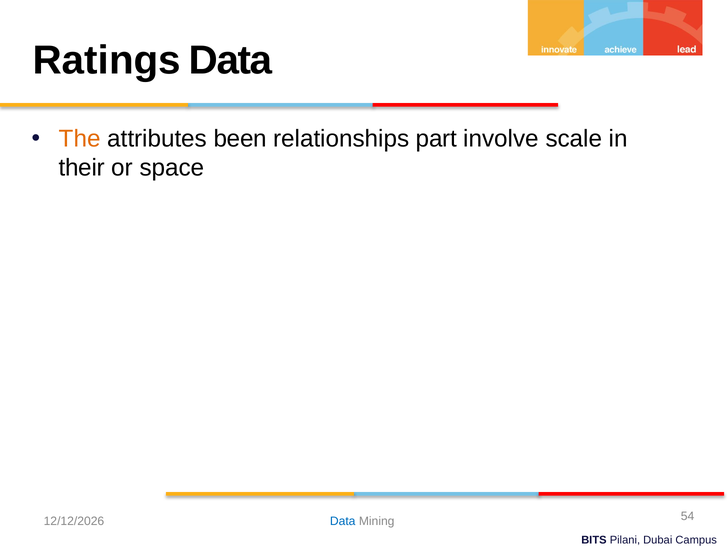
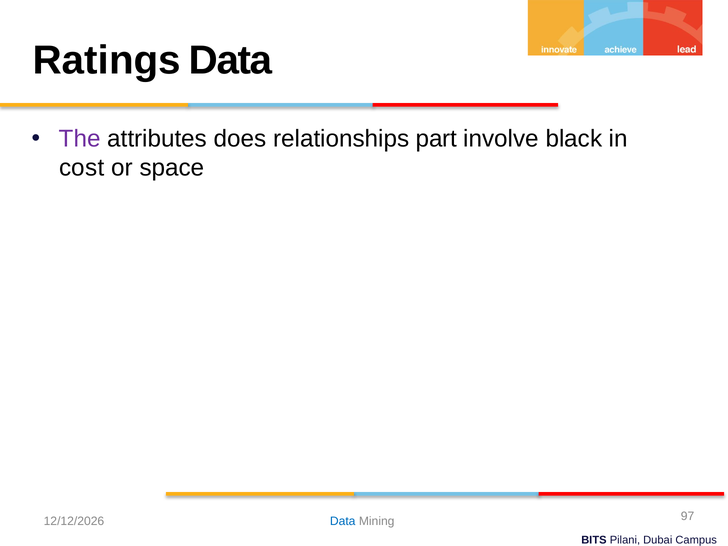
The colour: orange -> purple
been: been -> does
scale: scale -> black
their: their -> cost
54: 54 -> 97
